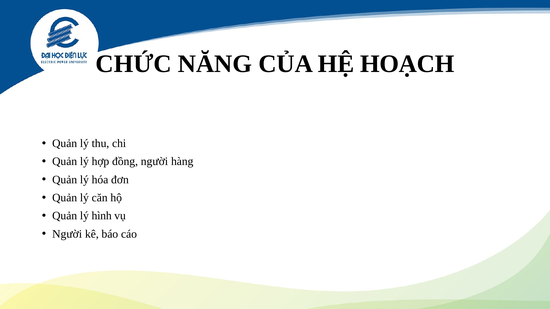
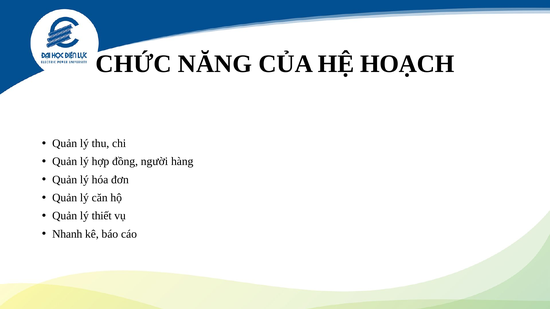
hình: hình -> thiết
Người at (67, 234): Người -> Nhanh
